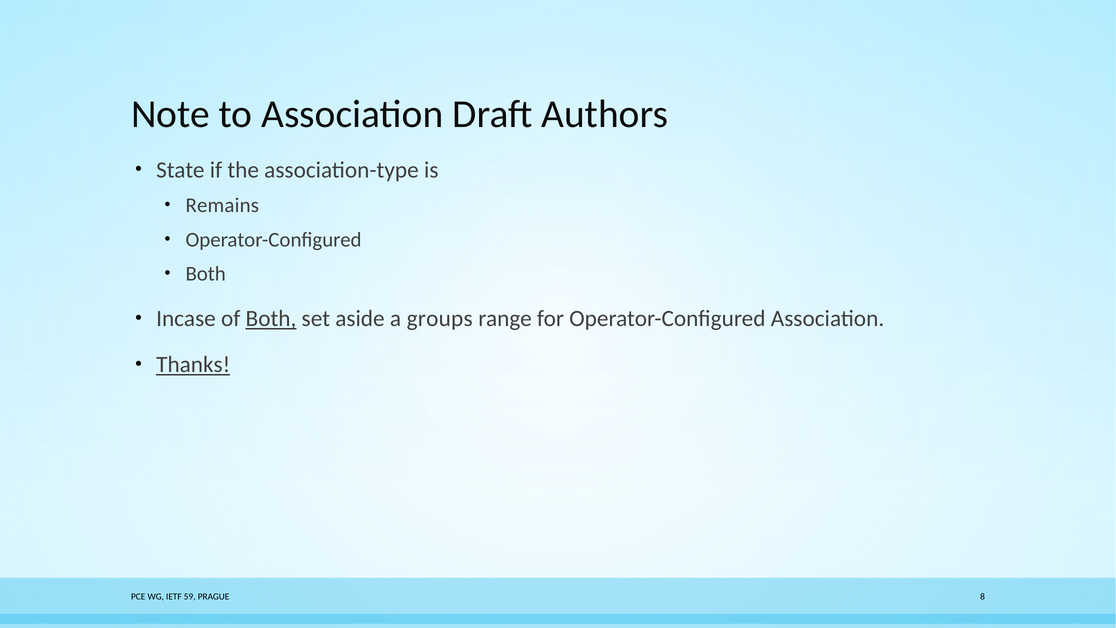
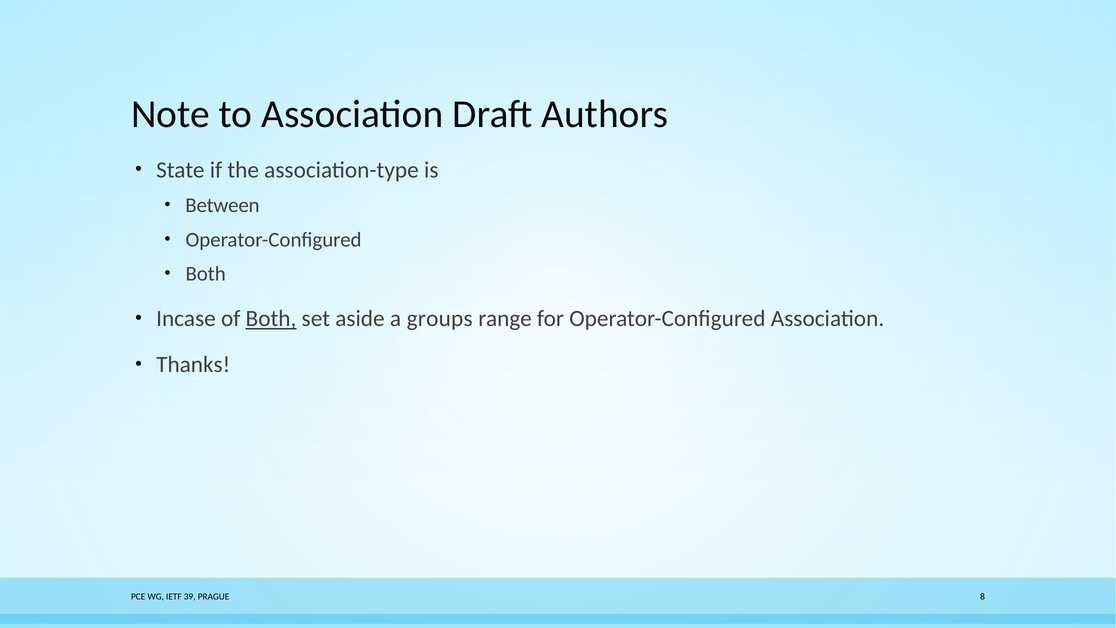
Remains: Remains -> Between
Thanks underline: present -> none
59: 59 -> 39
